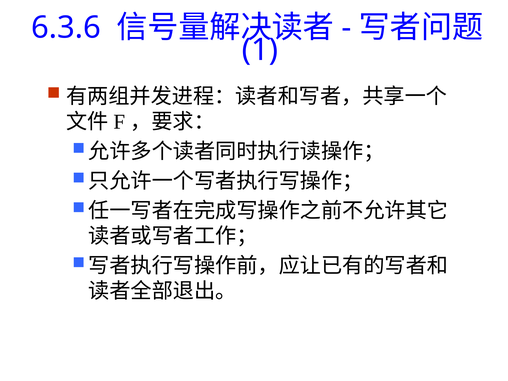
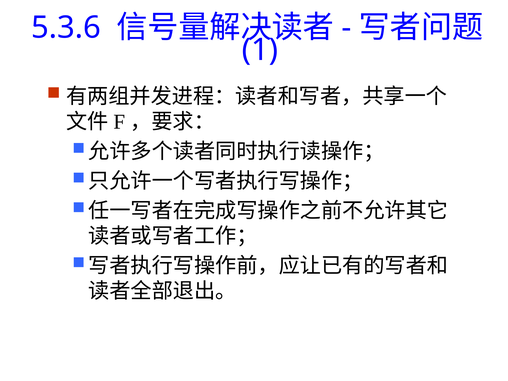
6.3.6: 6.3.6 -> 5.3.6
